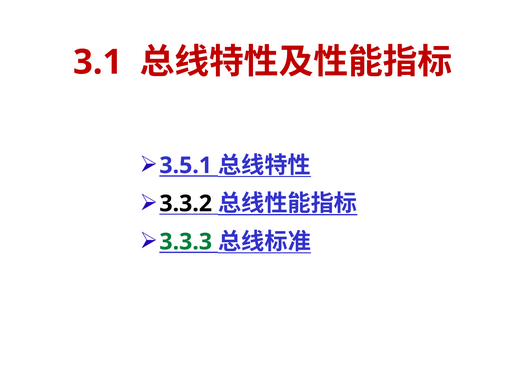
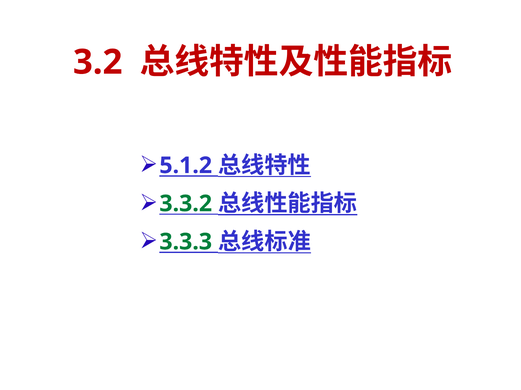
3.1: 3.1 -> 3.2
3.5.1: 3.5.1 -> 5.1.2
3.3.2 colour: black -> green
